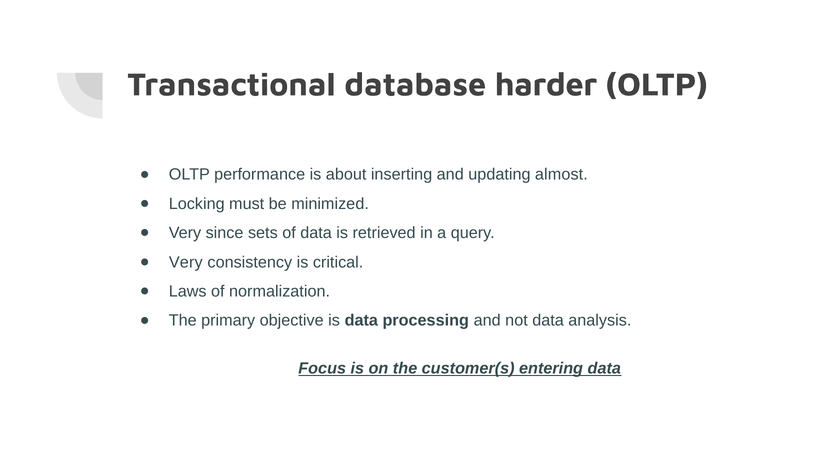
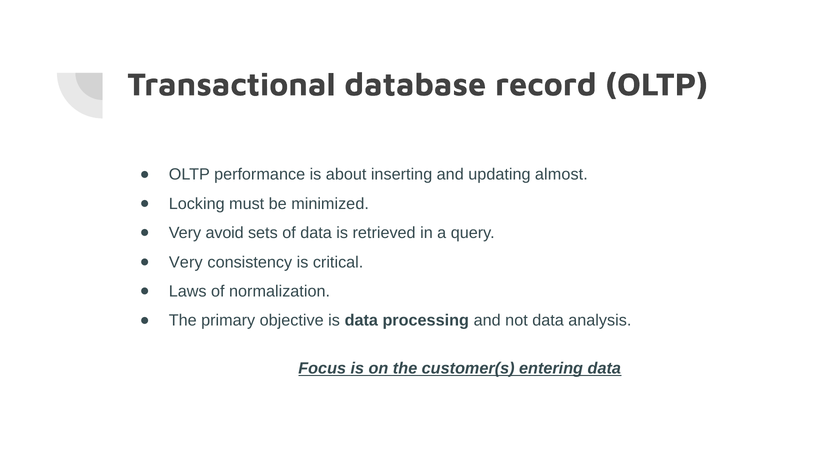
harder: harder -> record
since: since -> avoid
